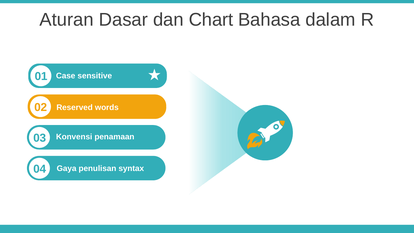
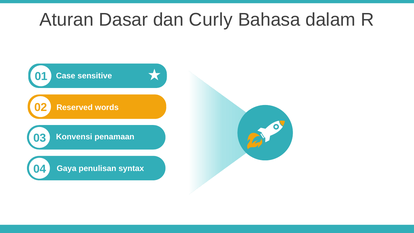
Chart: Chart -> Curly
